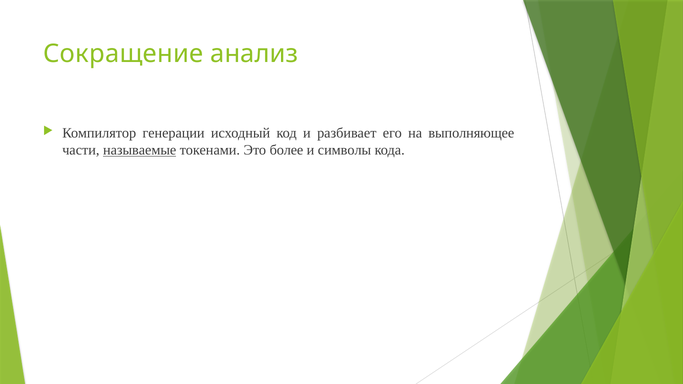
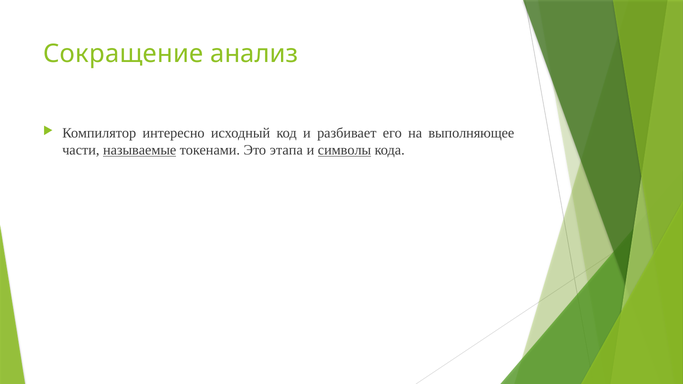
генерации: генерации -> интересно
более: более -> этапа
символы underline: none -> present
